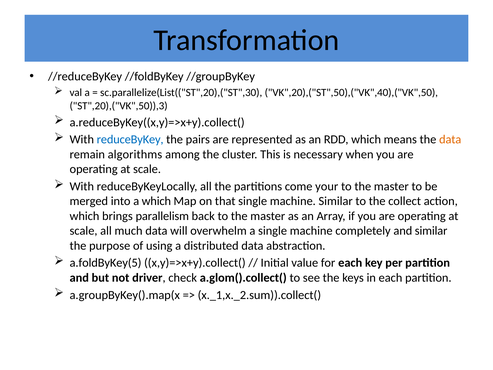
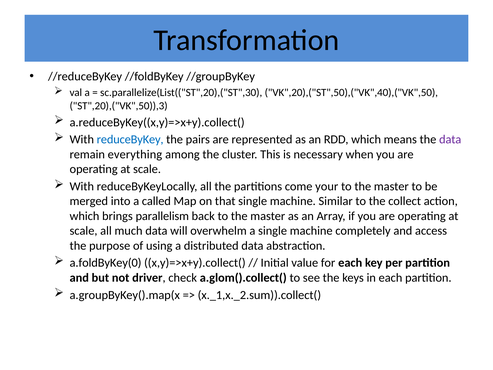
data at (450, 139) colour: orange -> purple
algorithms: algorithms -> everything
a which: which -> called
and similar: similar -> access
a.foldByKey(5: a.foldByKey(5 -> a.foldByKey(0
